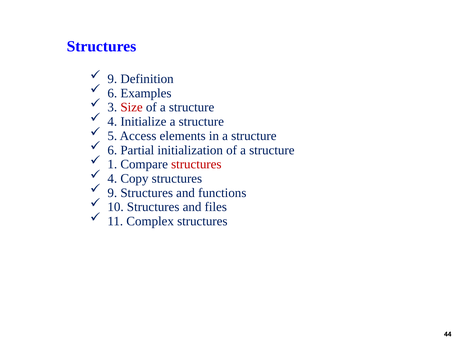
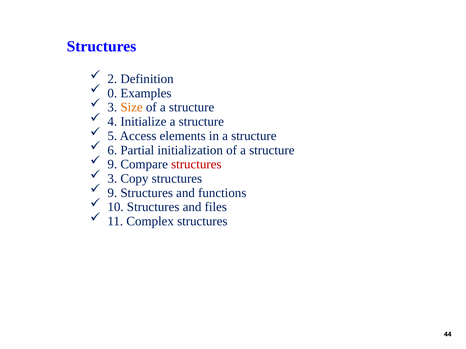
9 at (112, 79): 9 -> 2
6 at (112, 93): 6 -> 0
Size colour: red -> orange
1 at (112, 165): 1 -> 9
4 at (112, 179): 4 -> 3
